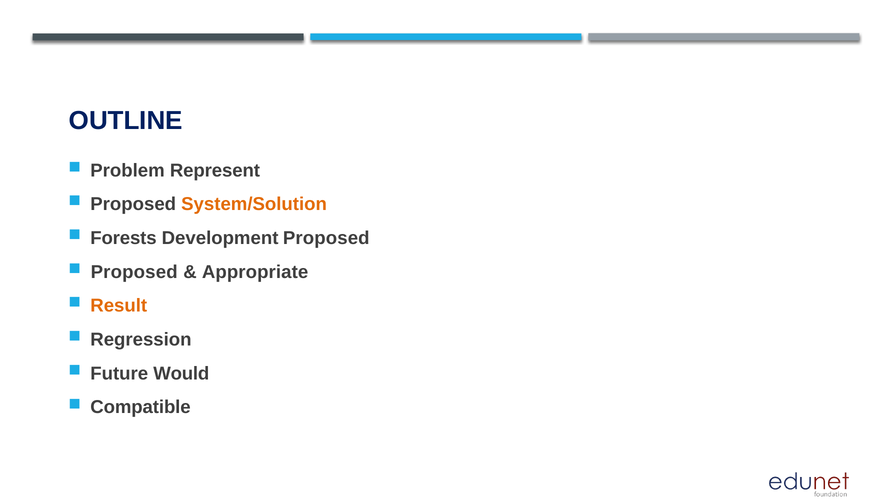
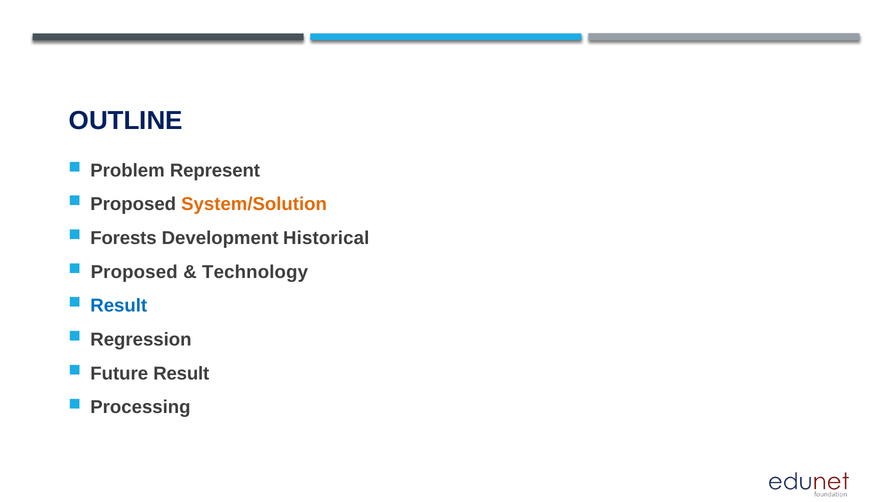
Development Proposed: Proposed -> Historical
Appropriate: Appropriate -> Technology
Result at (119, 306) colour: orange -> blue
Future Would: Would -> Result
Compatible: Compatible -> Processing
